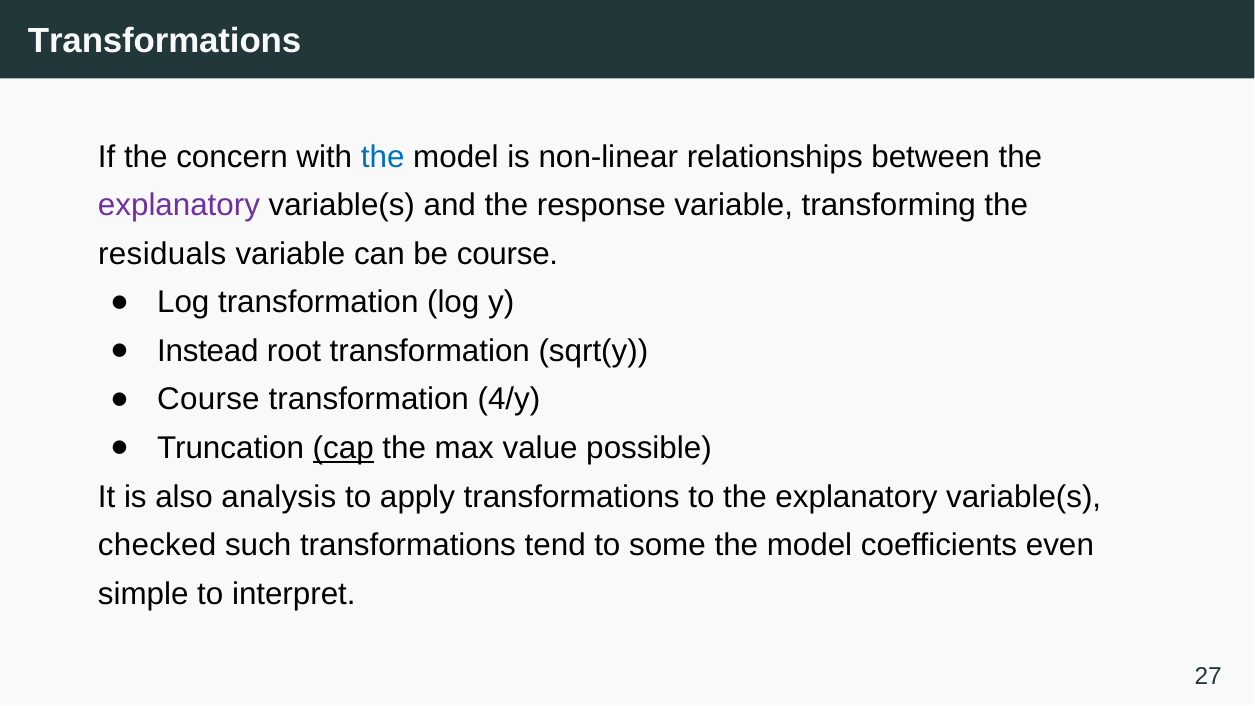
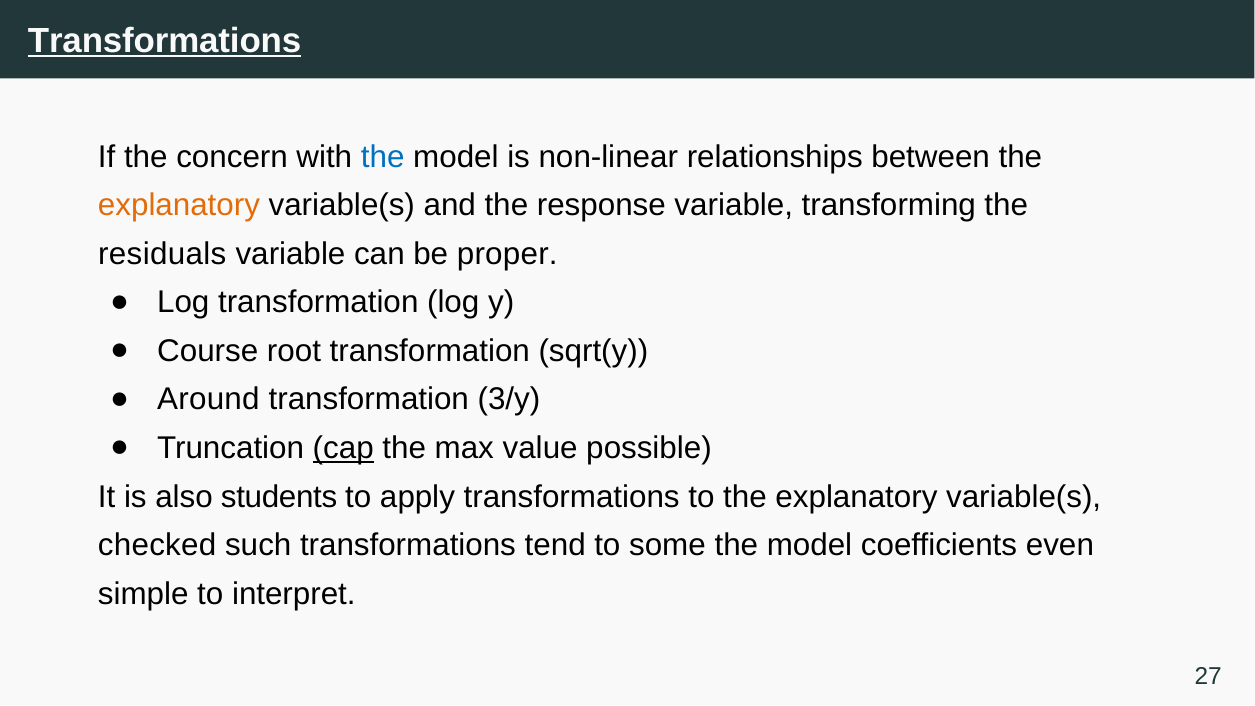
Transformations at (165, 41) underline: none -> present
explanatory at (179, 206) colour: purple -> orange
be course: course -> proper
Instead: Instead -> Course
Course at (208, 400): Course -> Around
4/y: 4/y -> 3/y
analysis: analysis -> students
